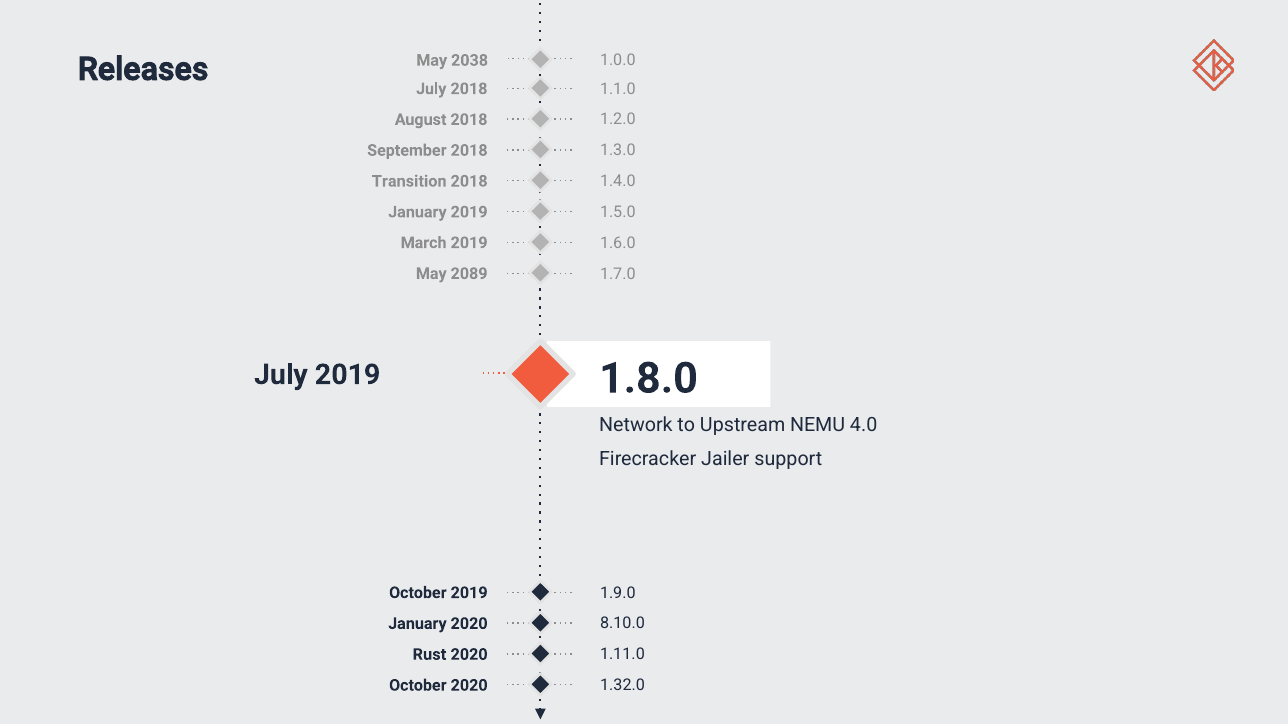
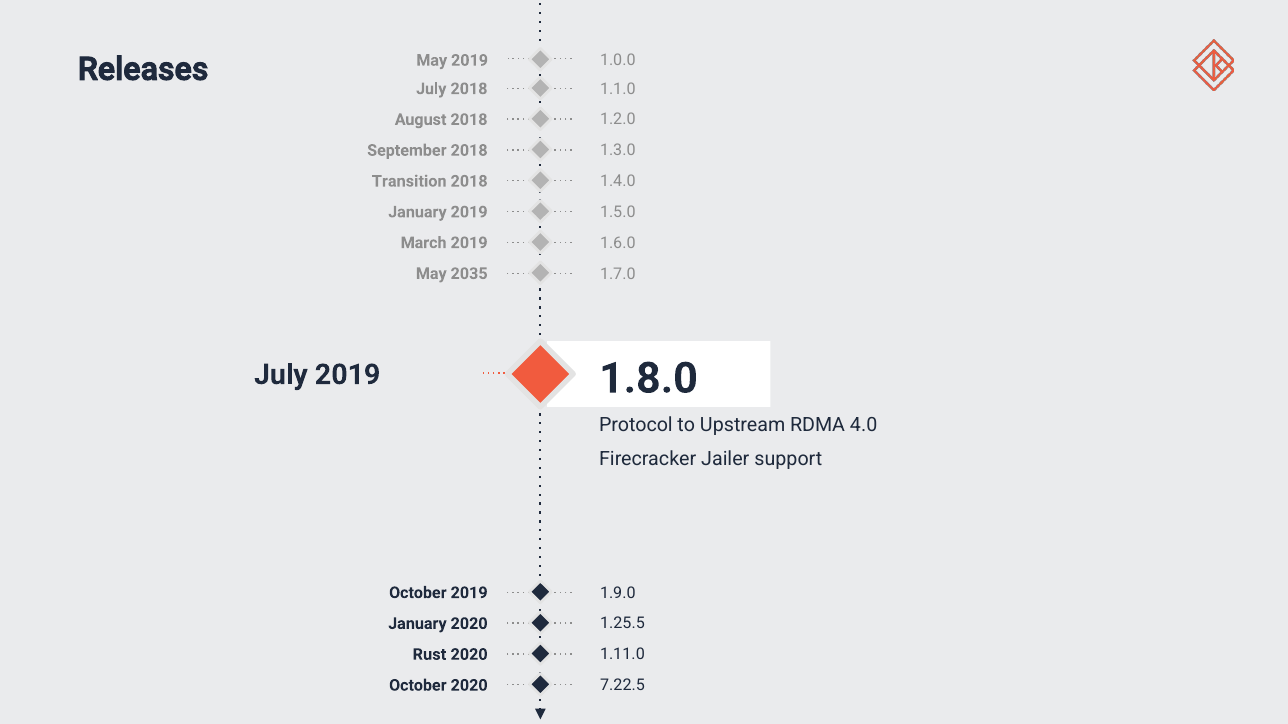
May 2038: 2038 -> 2019
2089: 2089 -> 2035
Network: Network -> Protocol
NEMU: NEMU -> RDMA
8.10.0: 8.10.0 -> 1.25.5
1.32.0: 1.32.0 -> 7.22.5
